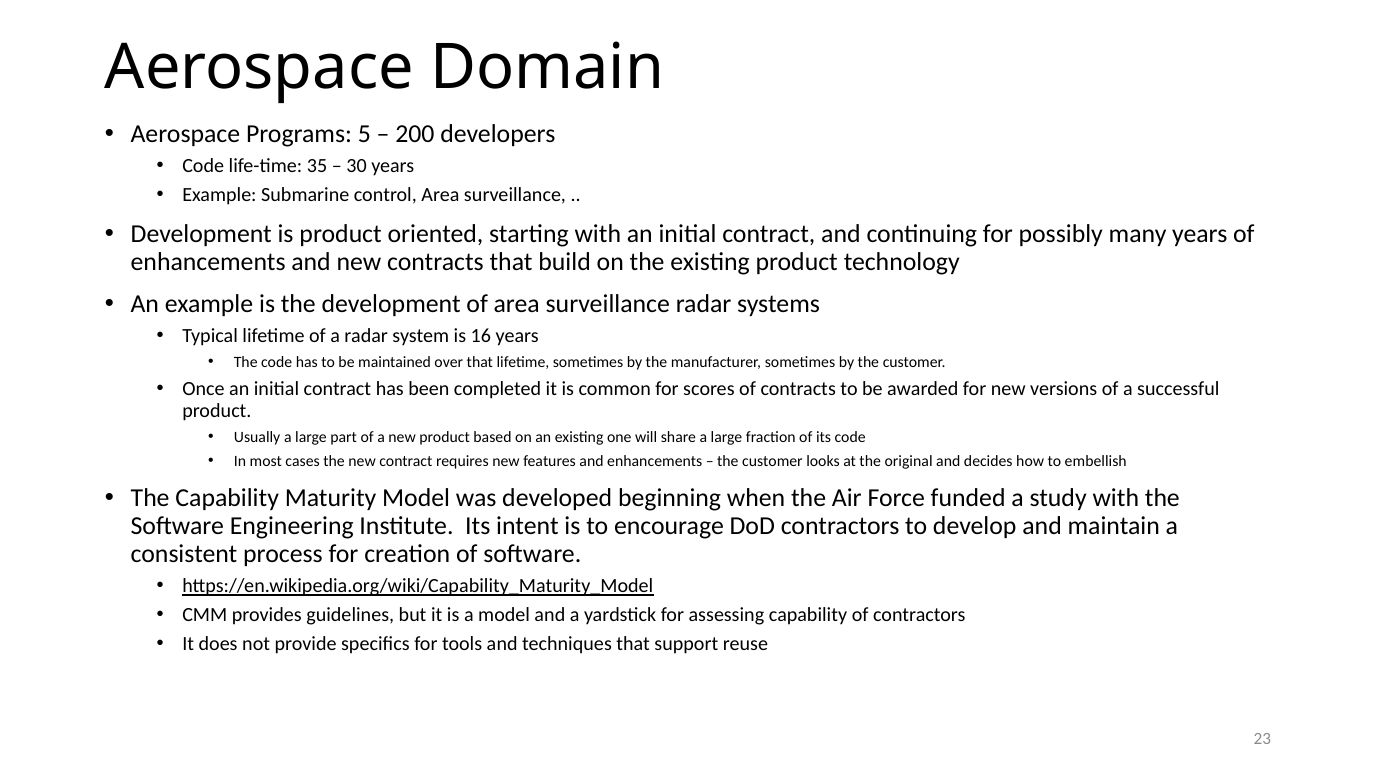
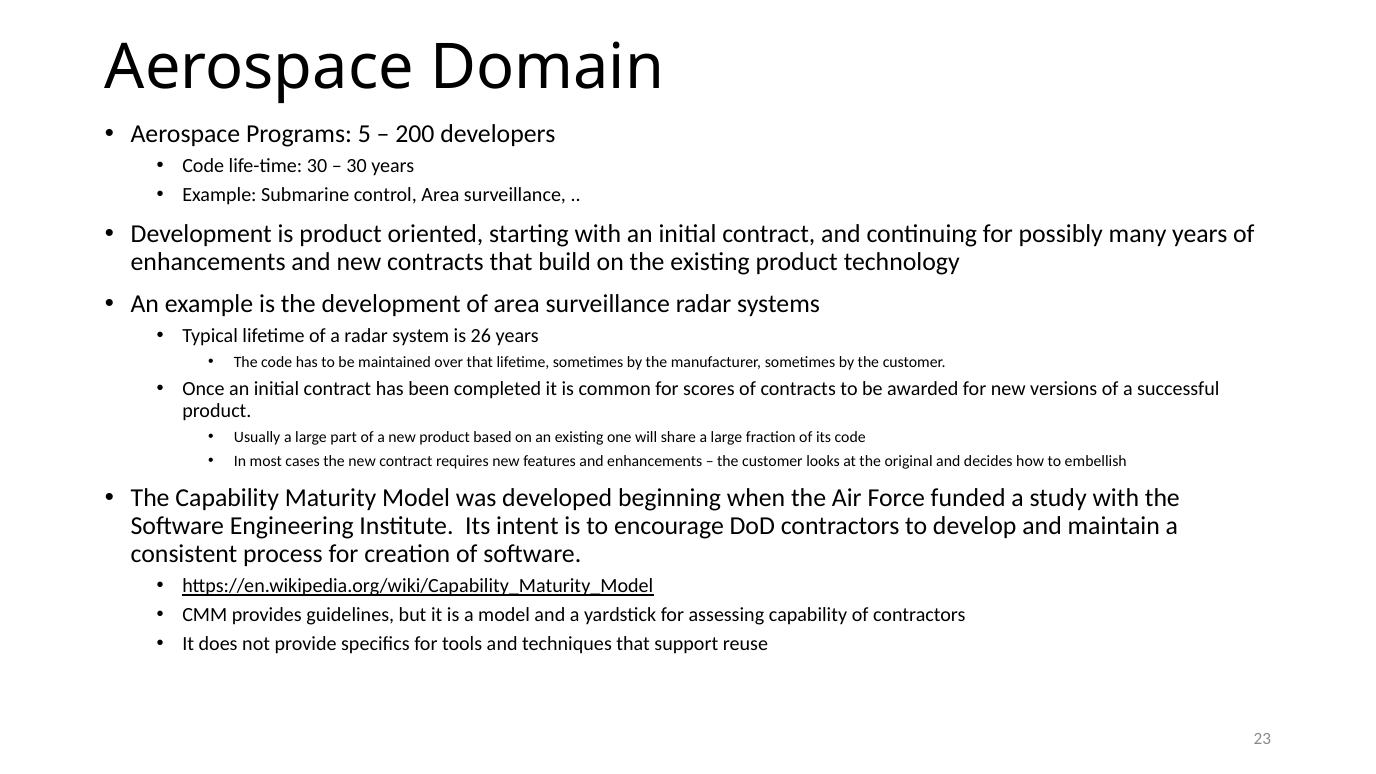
life-time 35: 35 -> 30
16: 16 -> 26
